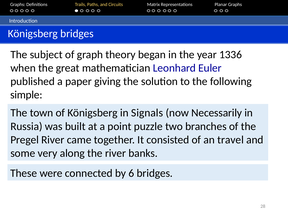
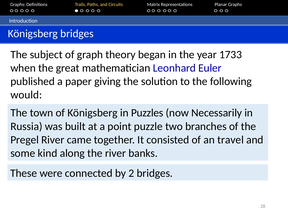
1336: 1336 -> 1733
simple: simple -> would
Signals: Signals -> Puzzles
very: very -> kind
6: 6 -> 2
